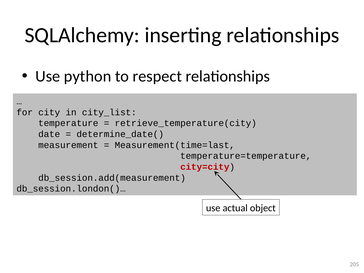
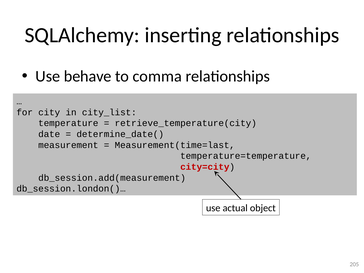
python: python -> behave
respect: respect -> comma
